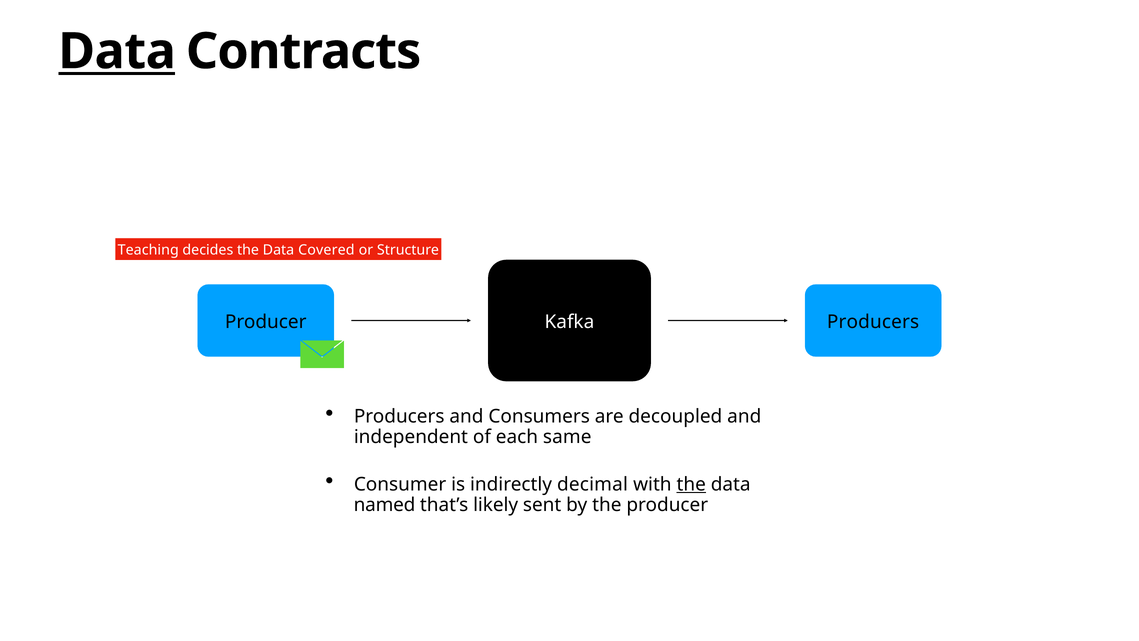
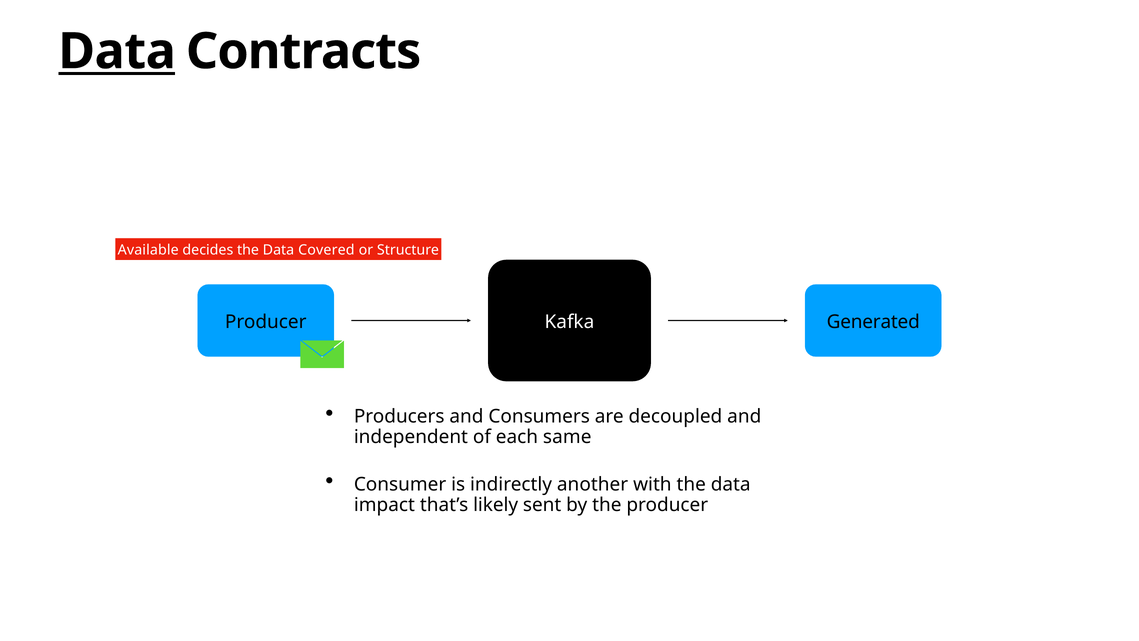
Teaching: Teaching -> Available
Producer Producers: Producers -> Generated
decimal: decimal -> another
the at (691, 484) underline: present -> none
named: named -> impact
